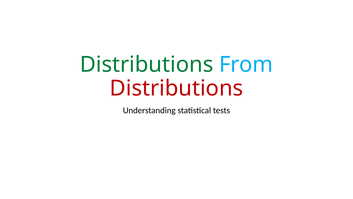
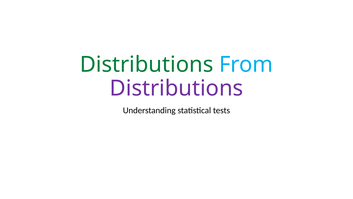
Distributions at (176, 88) colour: red -> purple
